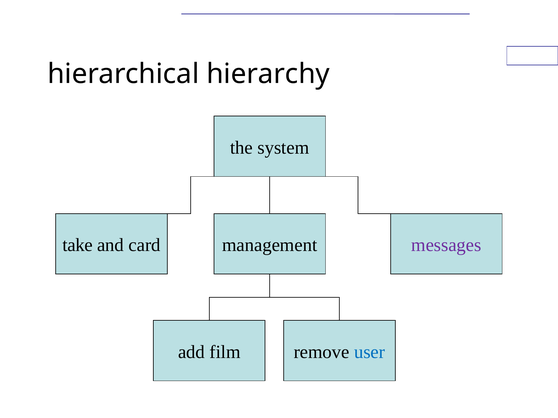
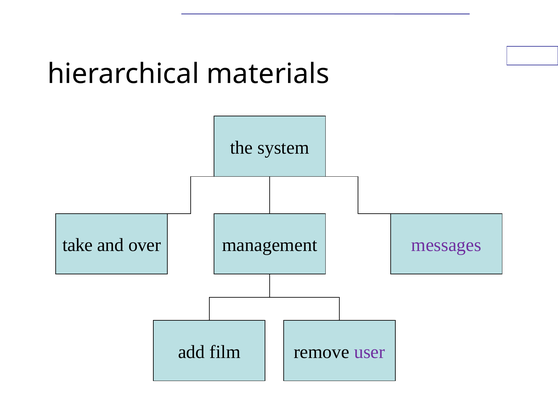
hierarchy: hierarchy -> materials
card: card -> over
user colour: blue -> purple
